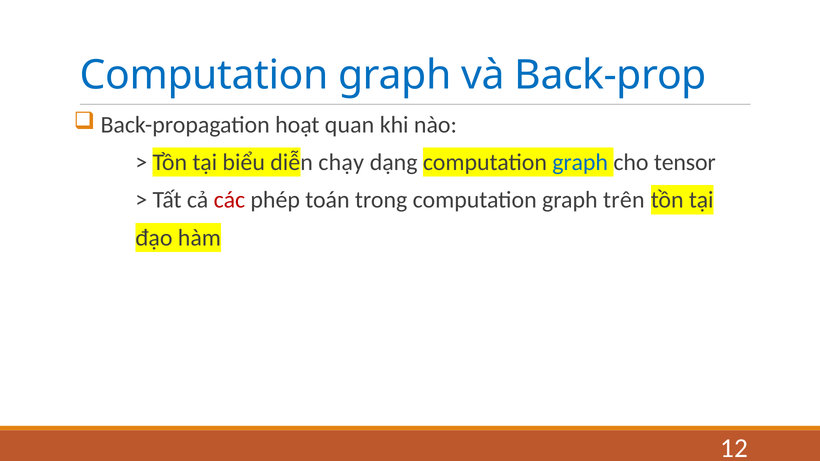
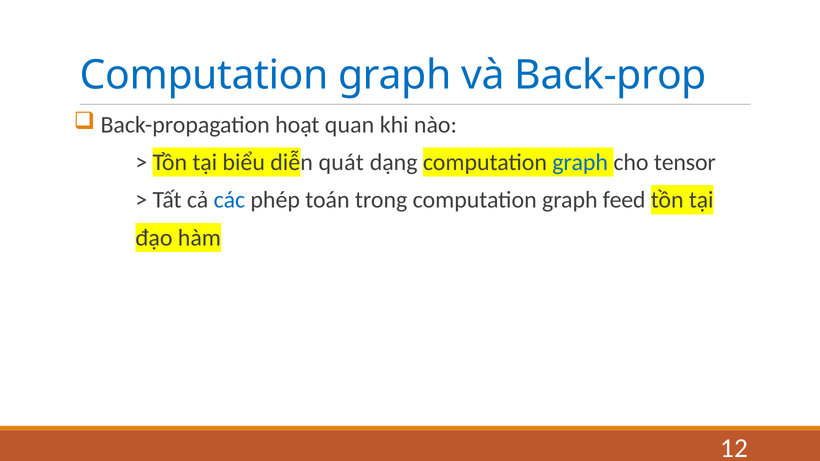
chạy: chạy -> quát
các colour: red -> blue
trên: trên -> feed
